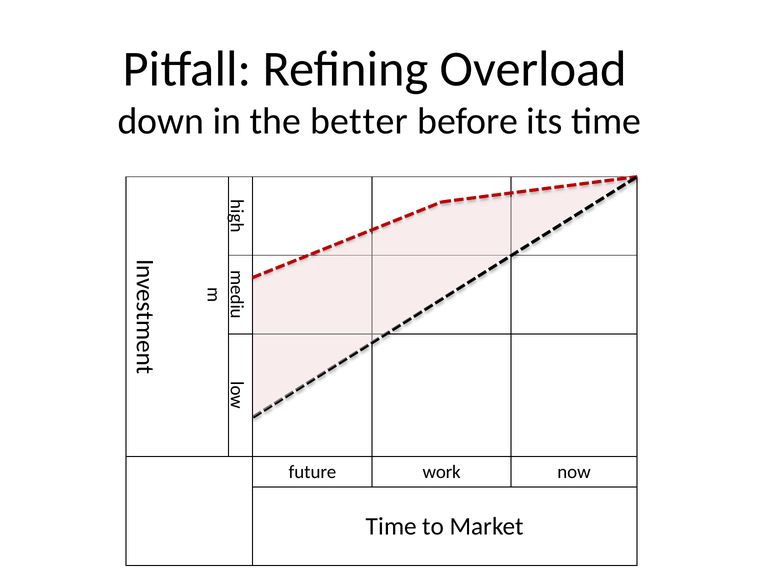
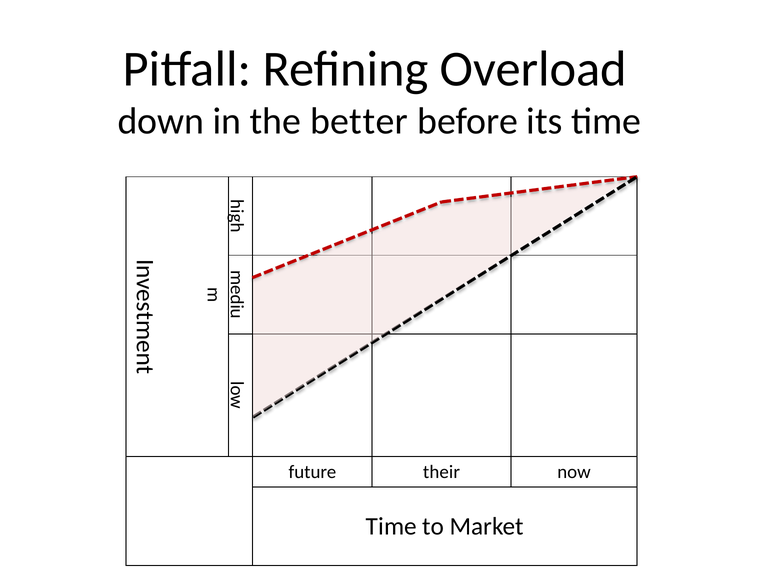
work: work -> their
